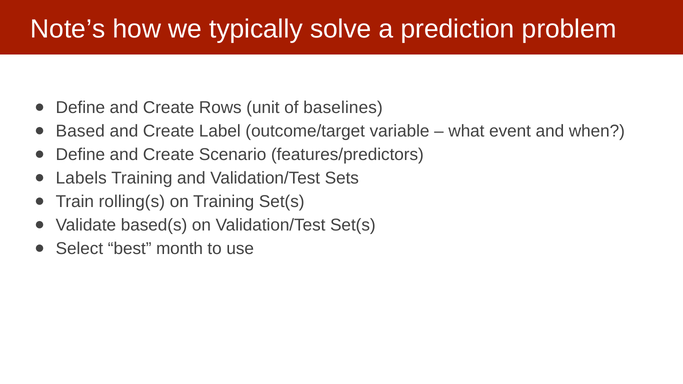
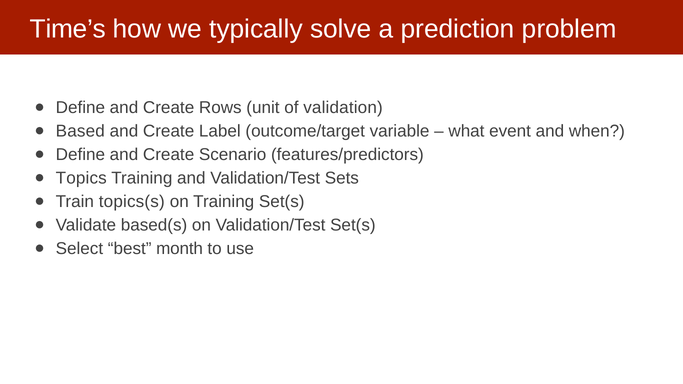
Note’s: Note’s -> Time’s
baselines: baselines -> validation
Labels: Labels -> Topics
rolling(s: rolling(s -> topics(s
